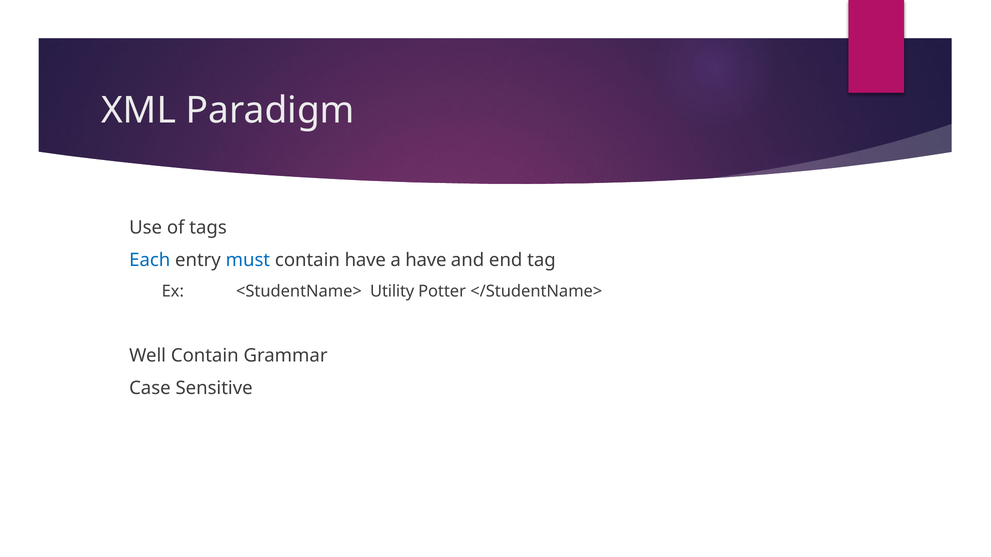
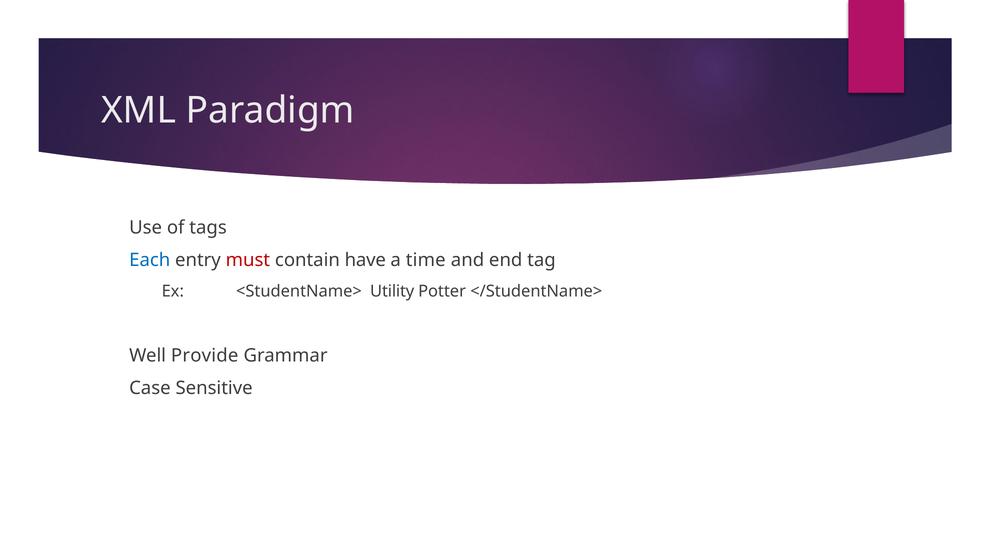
must colour: blue -> red
a have: have -> time
Well Contain: Contain -> Provide
